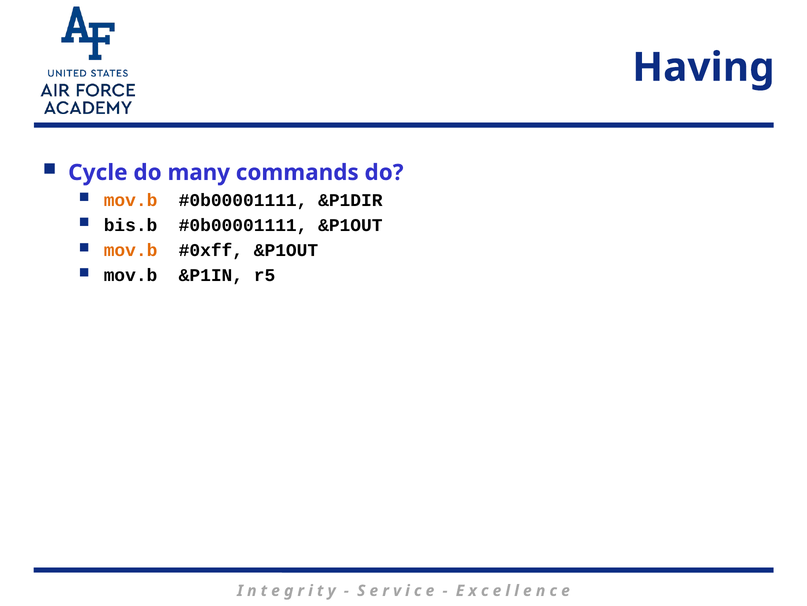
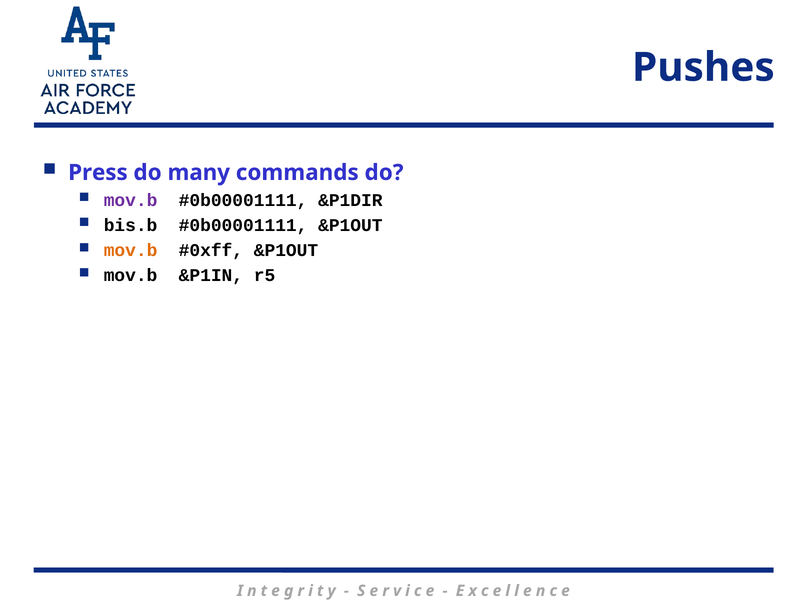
Having: Having -> Pushes
Cycle: Cycle -> Press
mov.b at (131, 200) colour: orange -> purple
